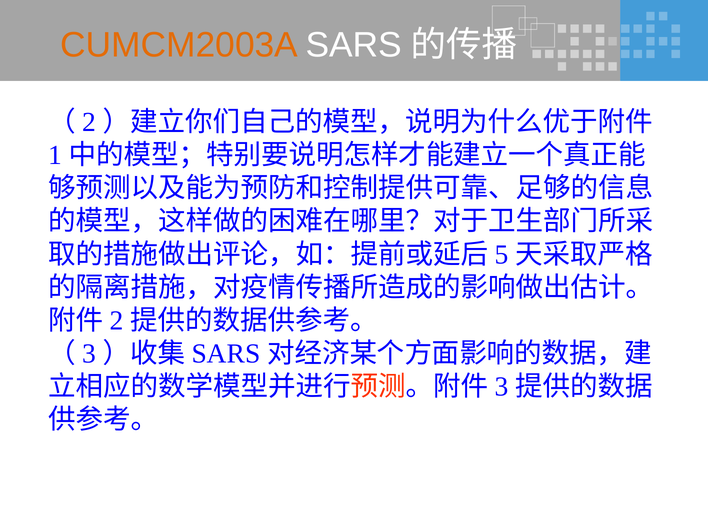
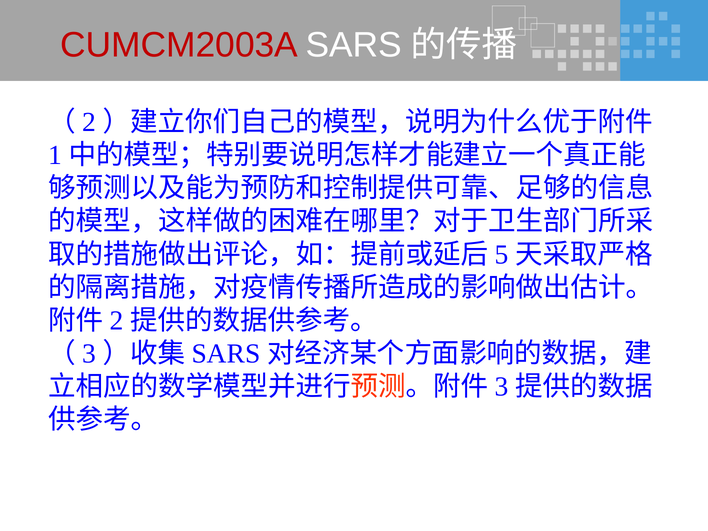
CUMCM2003A colour: orange -> red
